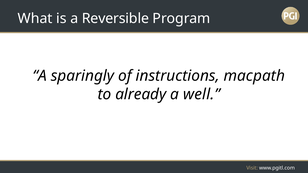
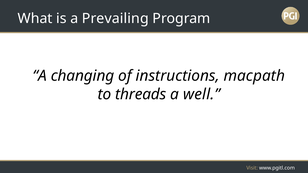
Reversible: Reversible -> Prevailing
sparingly: sparingly -> changing
already: already -> threads
